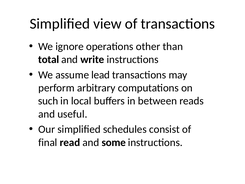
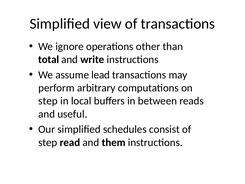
such at (48, 101): such -> step
final at (48, 142): final -> step
some: some -> them
